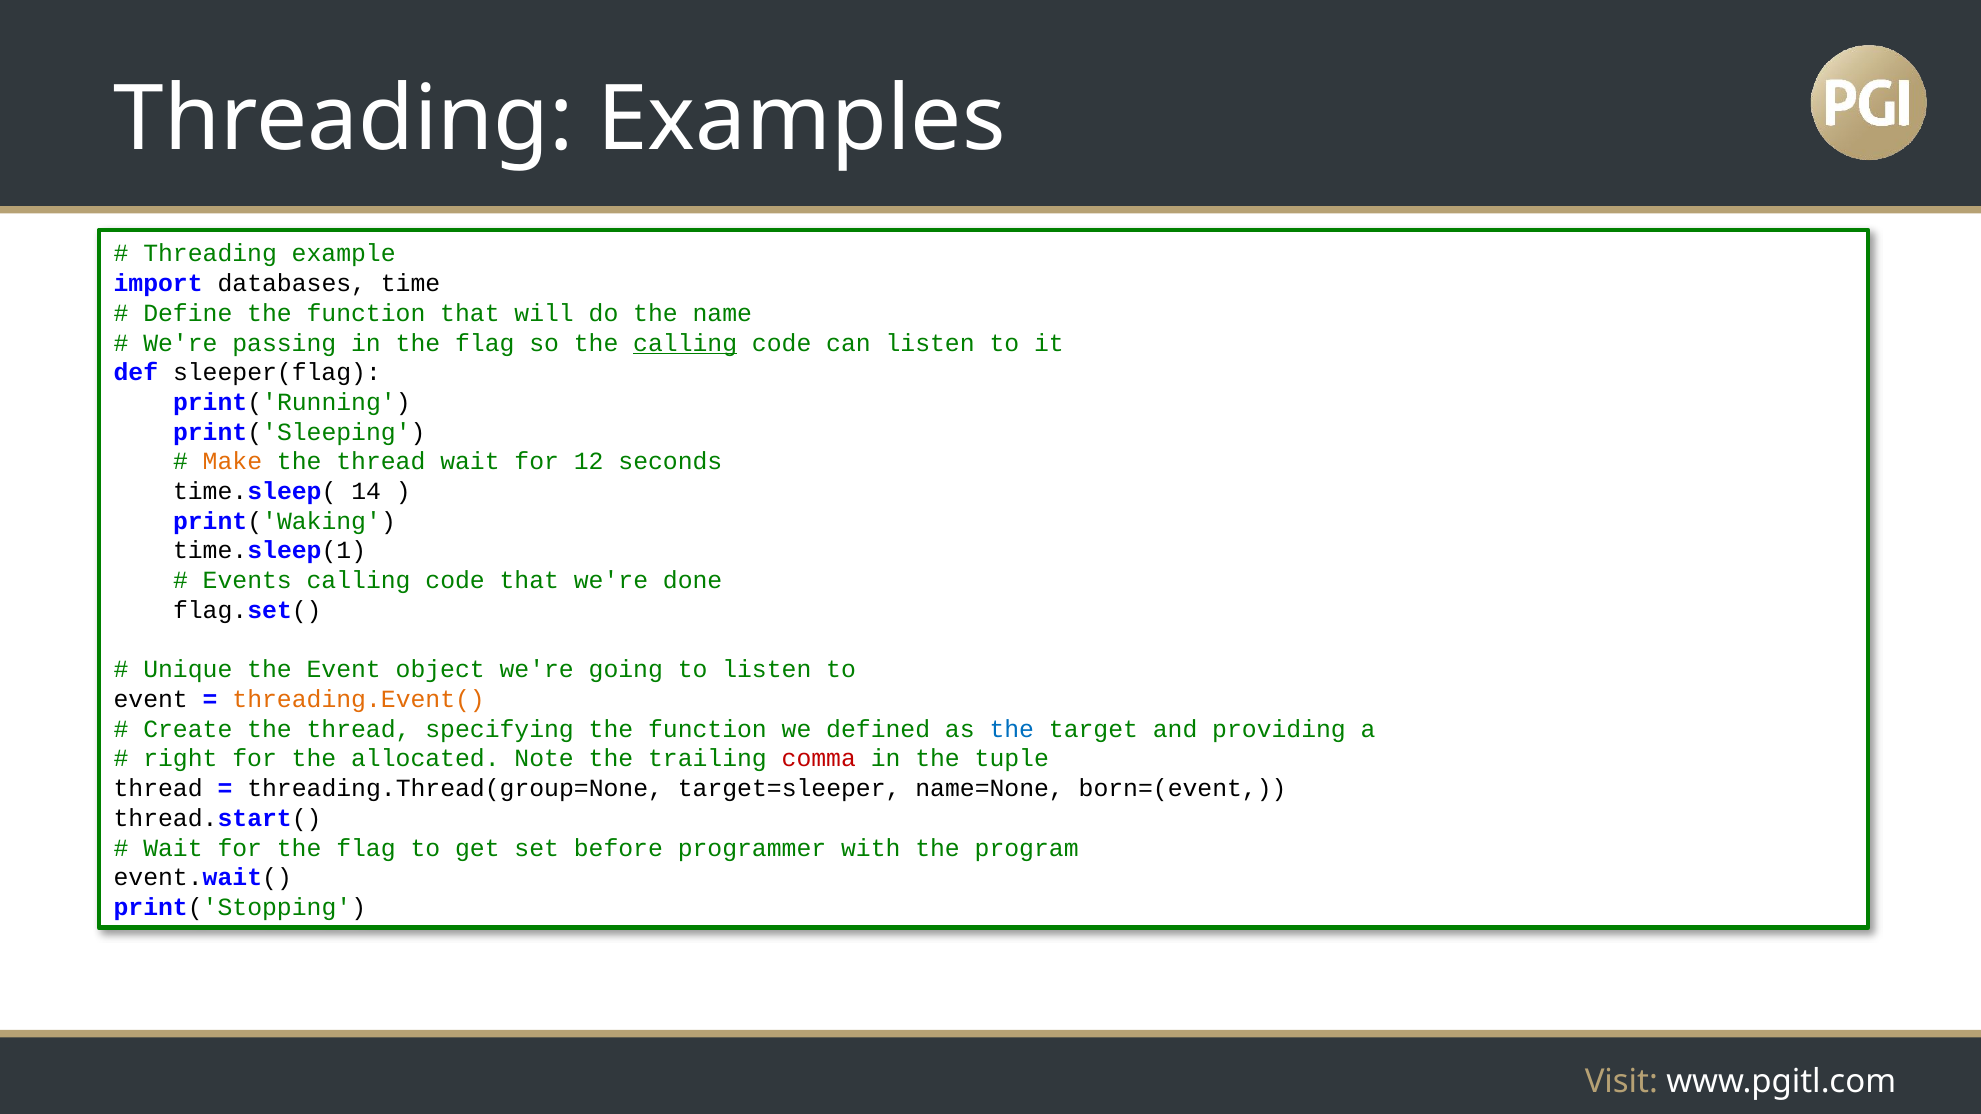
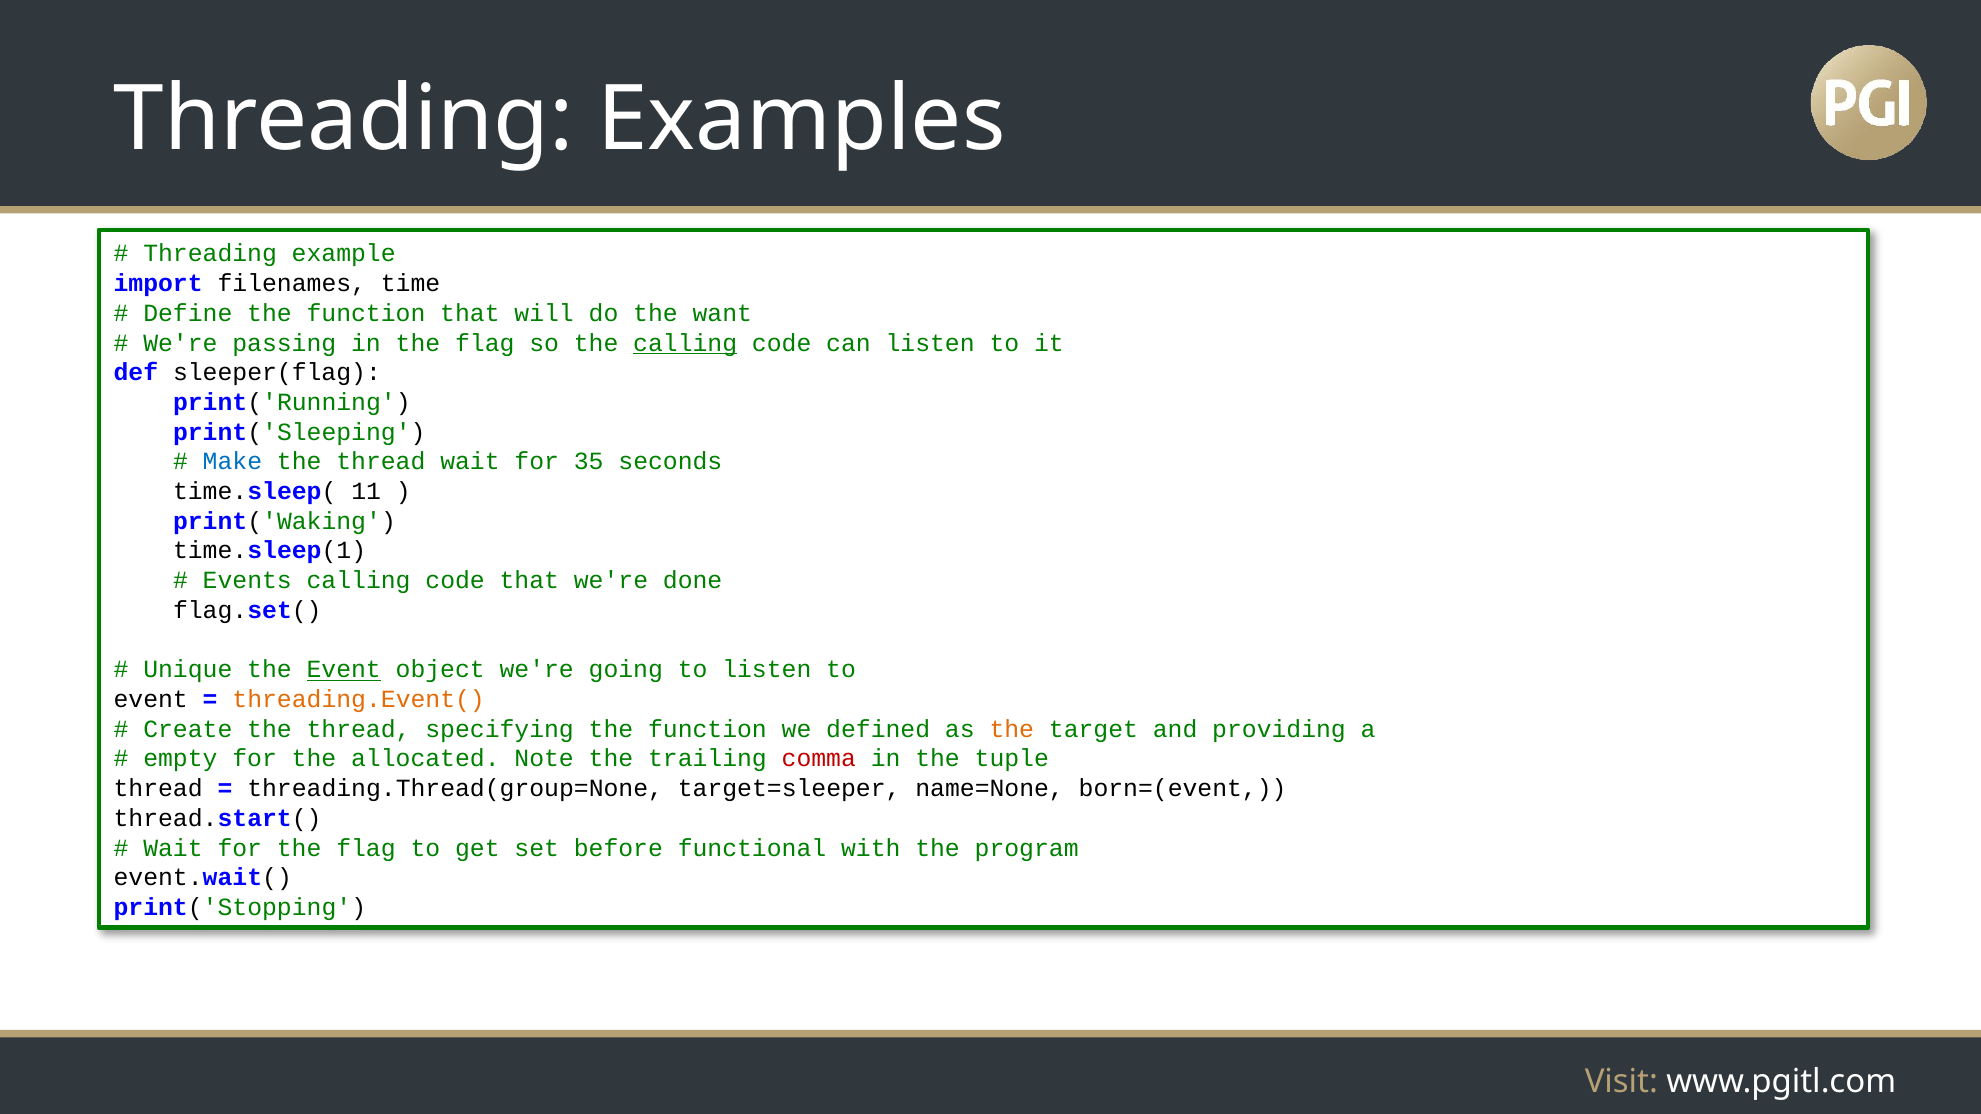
databases: databases -> filenames
name: name -> want
Make colour: orange -> blue
12: 12 -> 35
14: 14 -> 11
Event at (344, 670) underline: none -> present
the at (1012, 729) colour: blue -> orange
right: right -> empty
programmer: programmer -> functional
